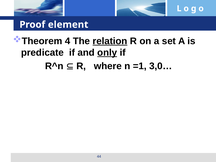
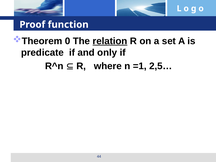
element: element -> function
4: 4 -> 0
only underline: present -> none
3,0…: 3,0… -> 2,5…
